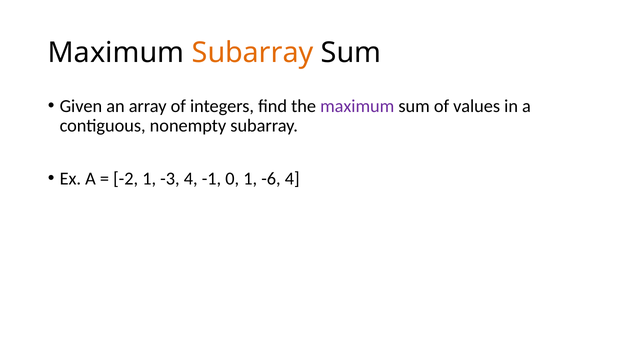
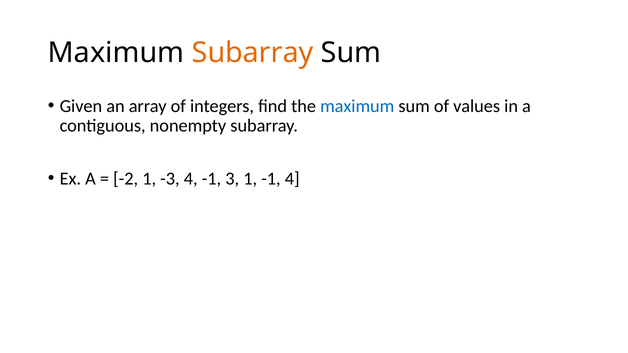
maximum at (357, 106) colour: purple -> blue
0: 0 -> 3
1 -6: -6 -> -1
